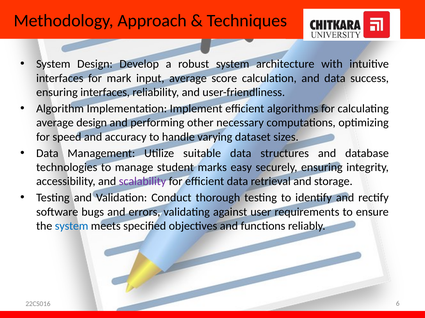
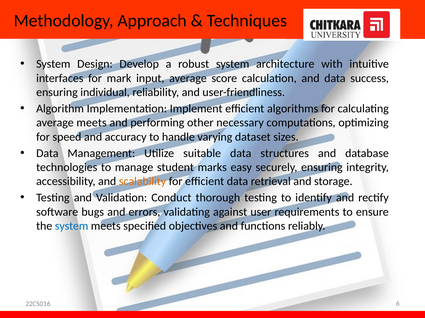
ensuring interfaces: interfaces -> individual
average design: design -> meets
scalability colour: purple -> orange
